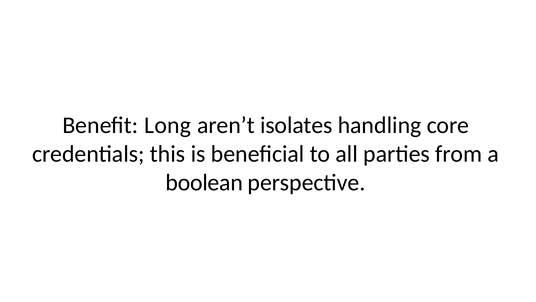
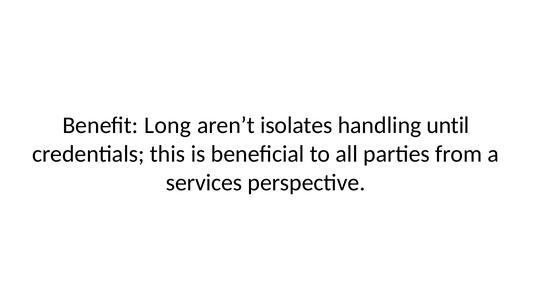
core: core -> until
boolean: boolean -> services
